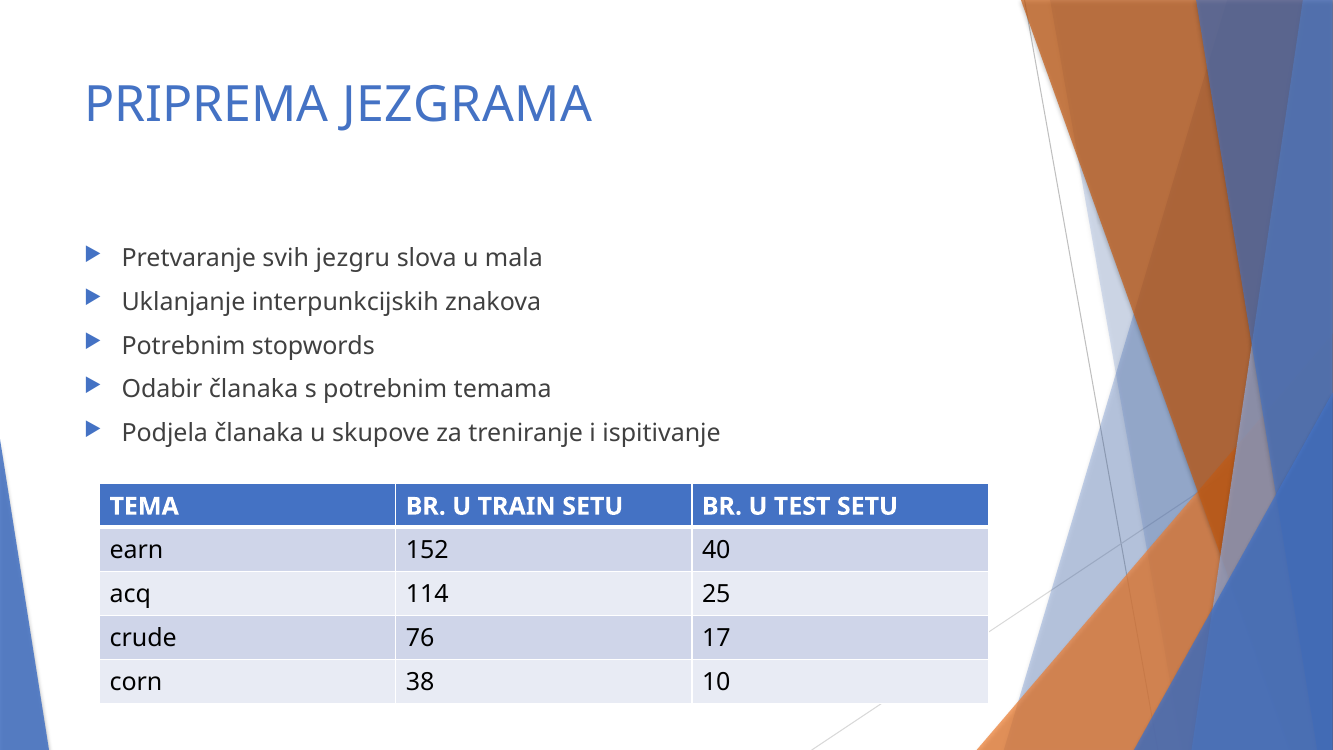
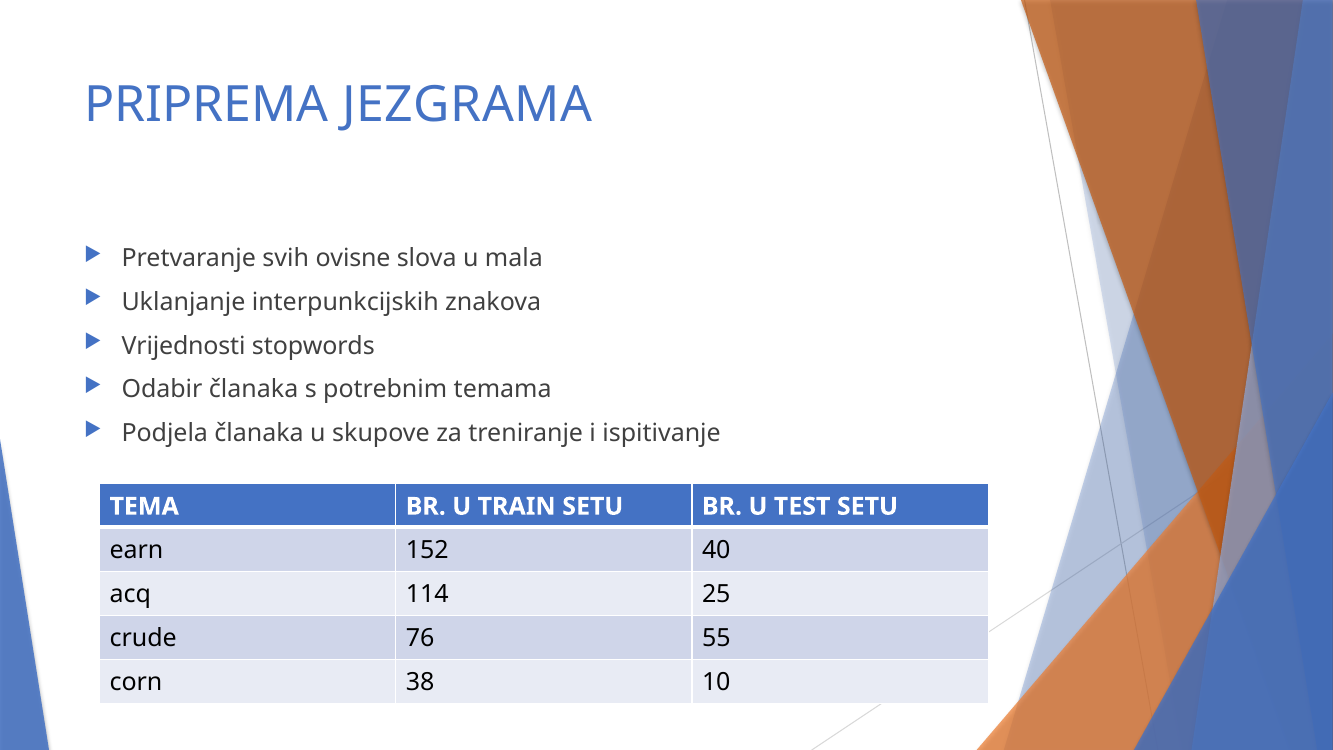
jezgru: jezgru -> ovisne
Potrebnim at (183, 346): Potrebnim -> Vrijednosti
17: 17 -> 55
